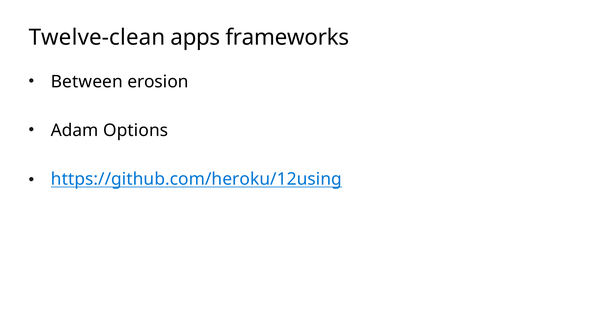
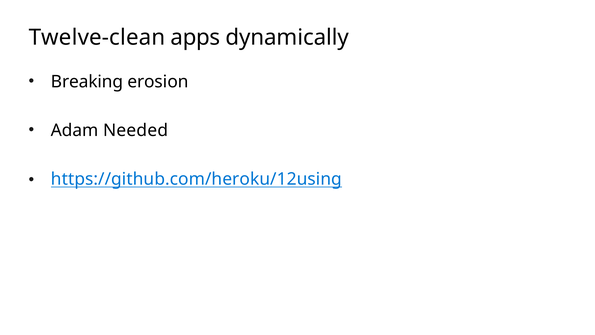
frameworks: frameworks -> dynamically
Between: Between -> Breaking
Options: Options -> Needed
